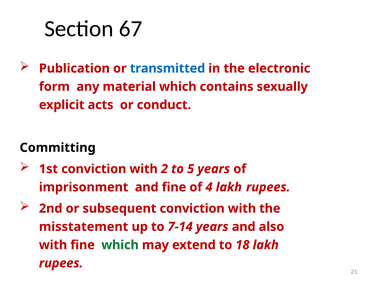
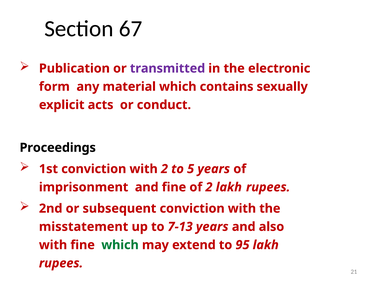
transmitted colour: blue -> purple
Committing: Committing -> Proceedings
of 4: 4 -> 2
7-14: 7-14 -> 7-13
18: 18 -> 95
